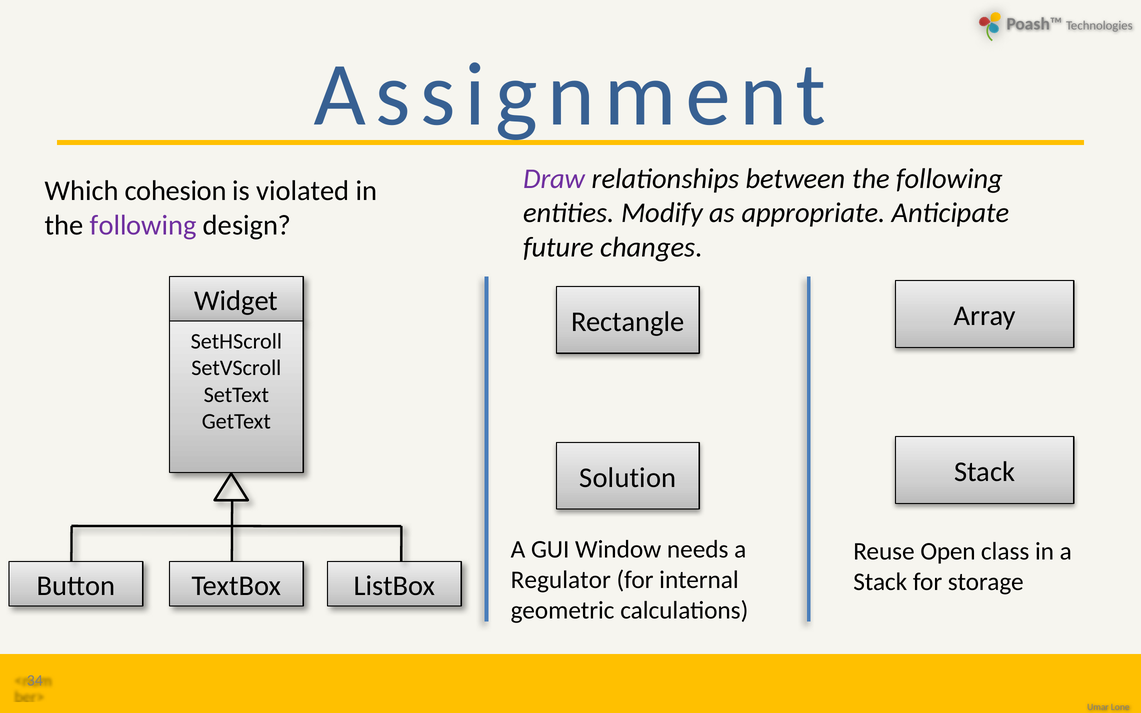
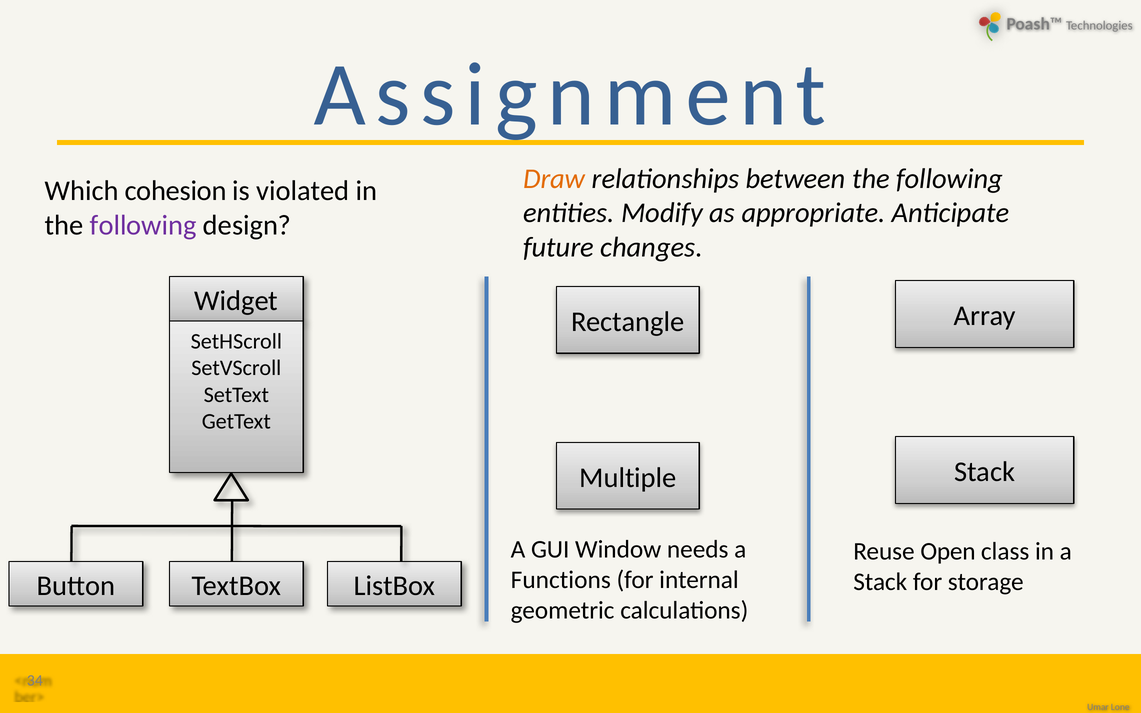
Draw colour: purple -> orange
Solution: Solution -> Multiple
Regulator: Regulator -> Functions
